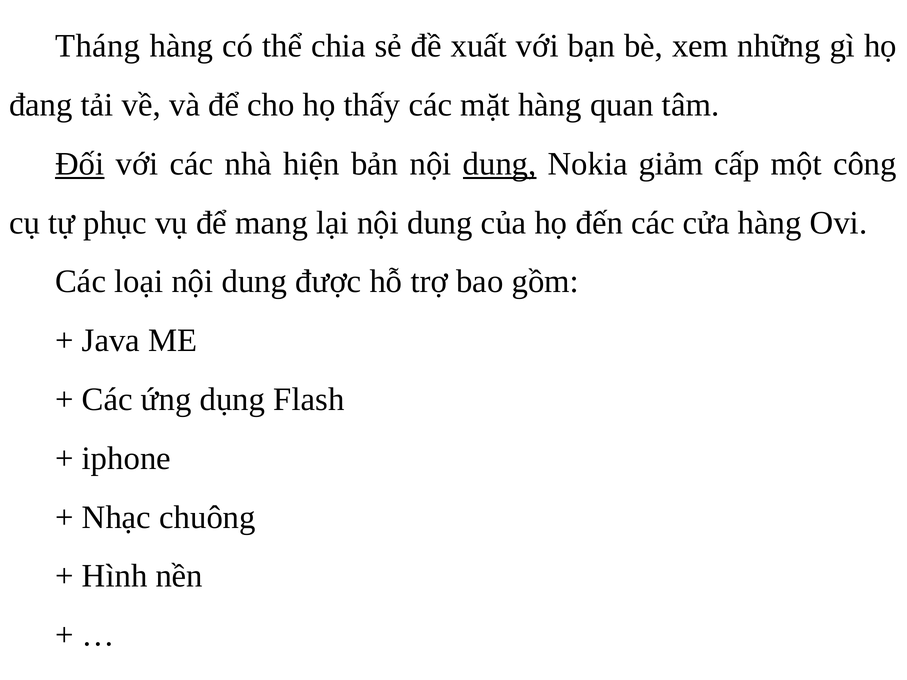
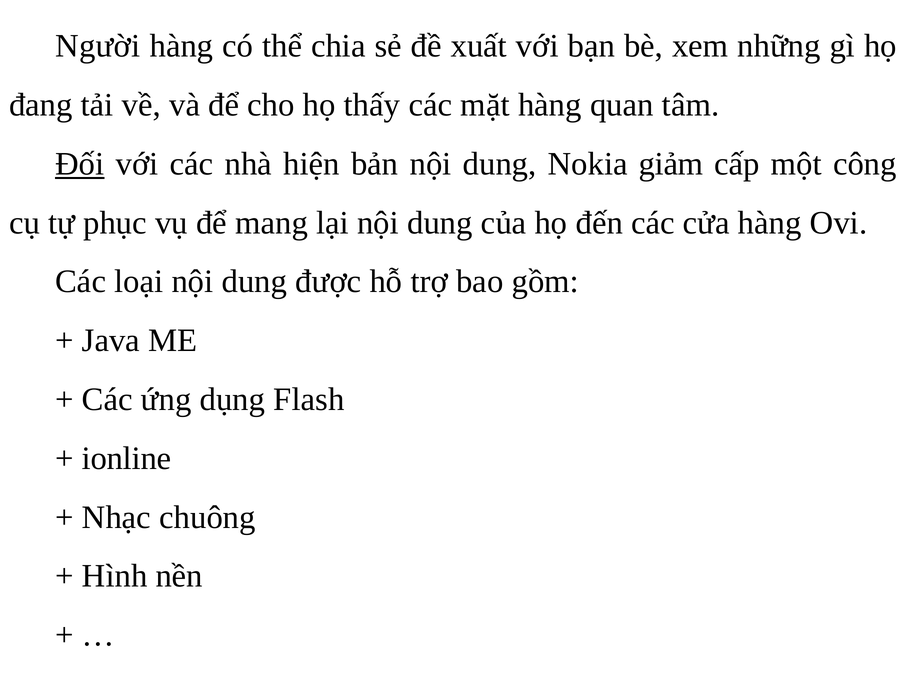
Tháng: Tháng -> Người
dung at (500, 164) underline: present -> none
iphone: iphone -> ionline
